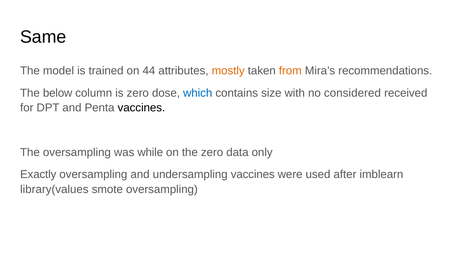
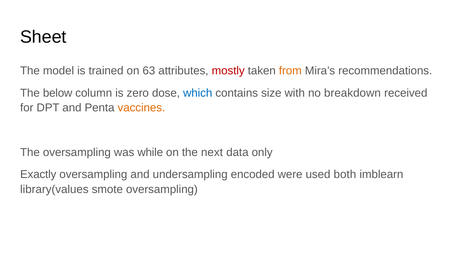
Same: Same -> Sheet
44: 44 -> 63
mostly colour: orange -> red
considered: considered -> breakdown
vaccines at (141, 108) colour: black -> orange
the zero: zero -> next
undersampling vaccines: vaccines -> encoded
after: after -> both
